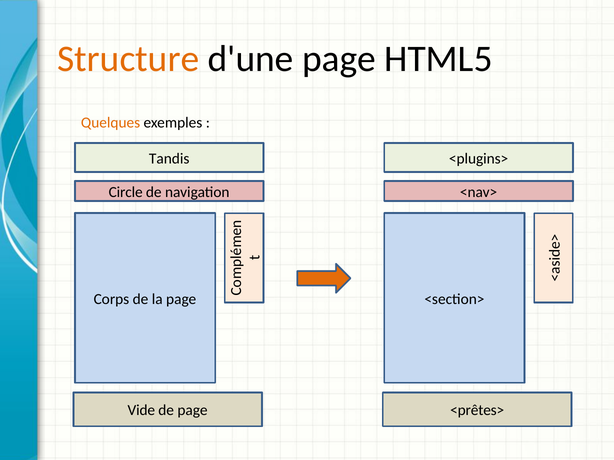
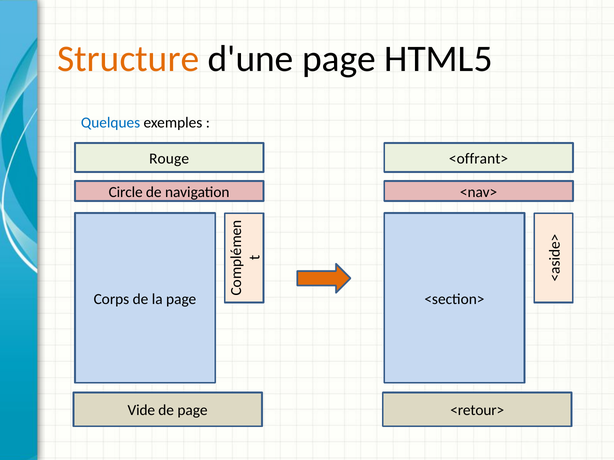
Quelques colour: orange -> blue
Tandis: Tandis -> Rouge
<plugins>: <plugins> -> <offrant>
<prêtes>: <prêtes> -> <retour>
